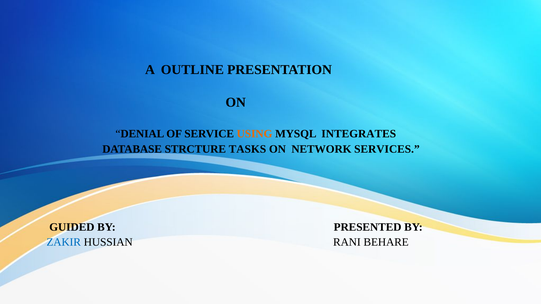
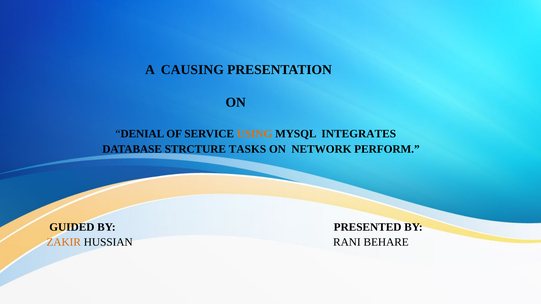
OUTLINE: OUTLINE -> CAUSING
SERVICES: SERVICES -> PERFORM
ZAKIR colour: blue -> orange
